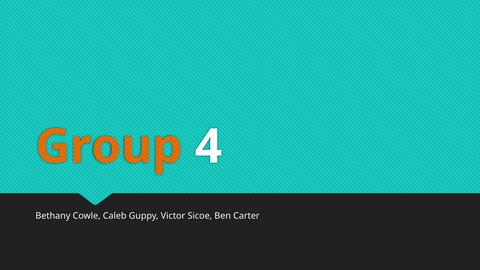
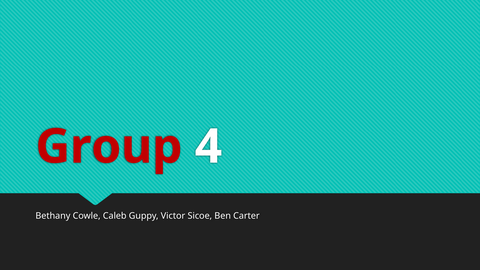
Group colour: orange -> red
